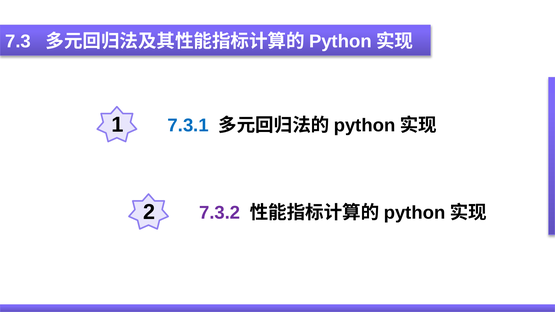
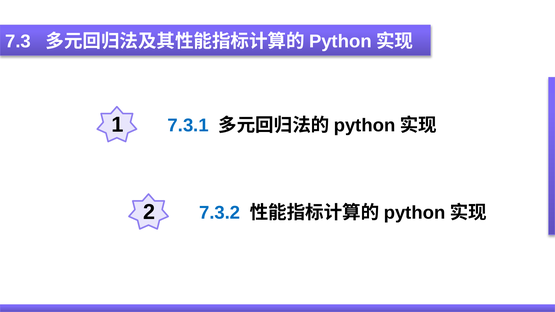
7.3.2 colour: purple -> blue
